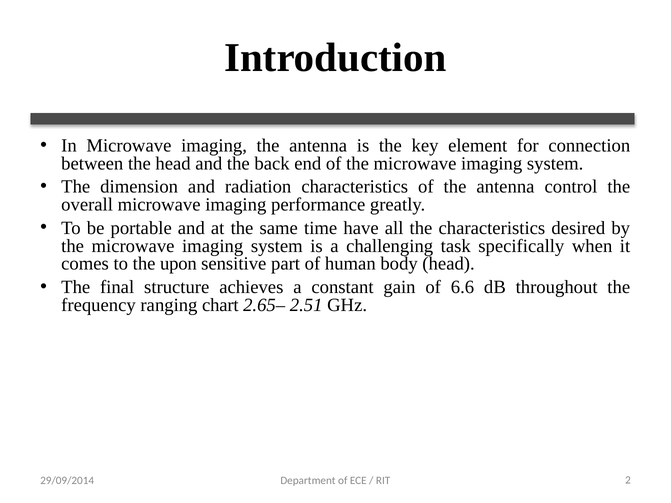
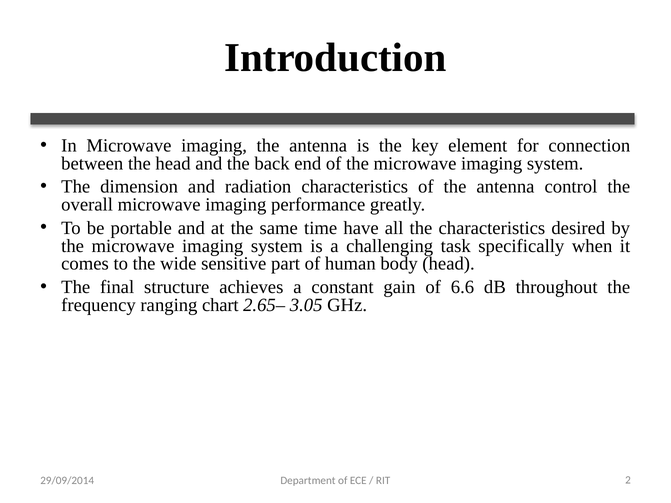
upon: upon -> wide
2.51: 2.51 -> 3.05
